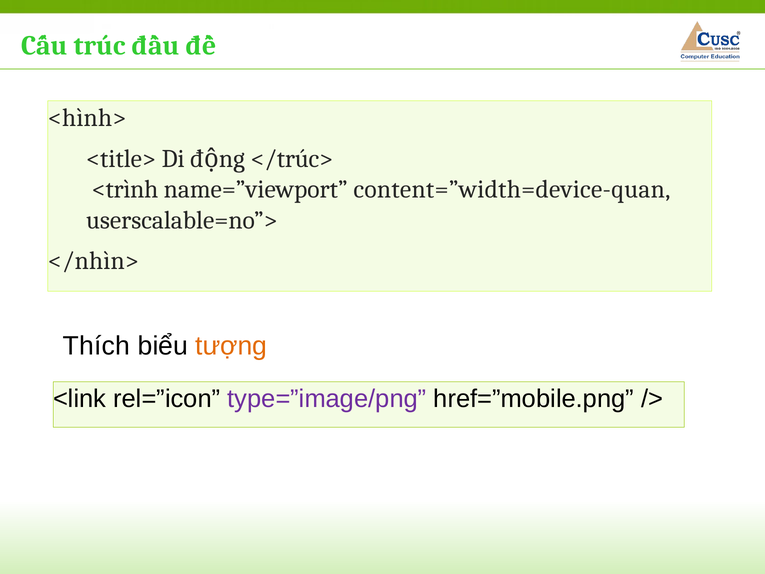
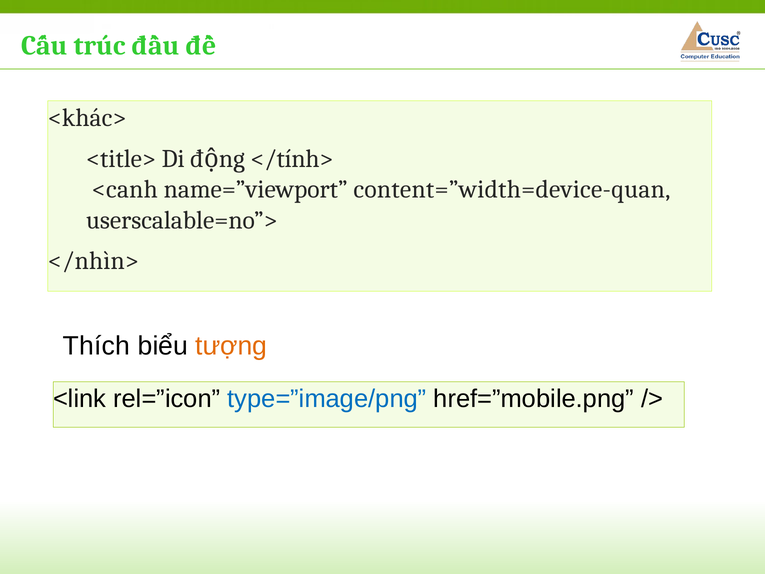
<hình>: <hình> -> <khác>
</trúc>: </trúc> -> </tính>
<trình: <trình -> <canh
type=”image/png colour: purple -> blue
